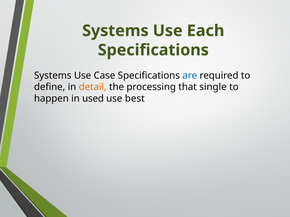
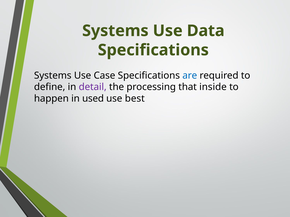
Each: Each -> Data
detail colour: orange -> purple
single: single -> inside
